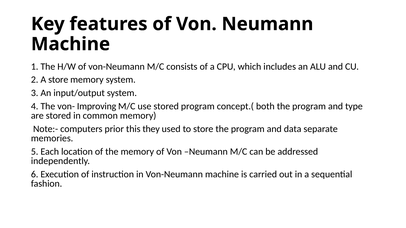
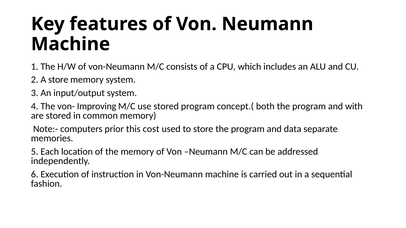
type: type -> with
they: they -> cost
